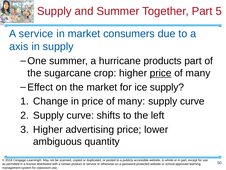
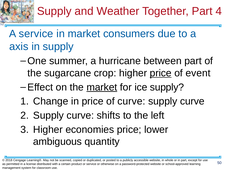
and Summer: Summer -> Weather
5: 5 -> 4
products: products -> between
many at (198, 73): many -> event
market at (102, 87) underline: none -> present
in price of many: many -> curve
advertising: advertising -> economies
